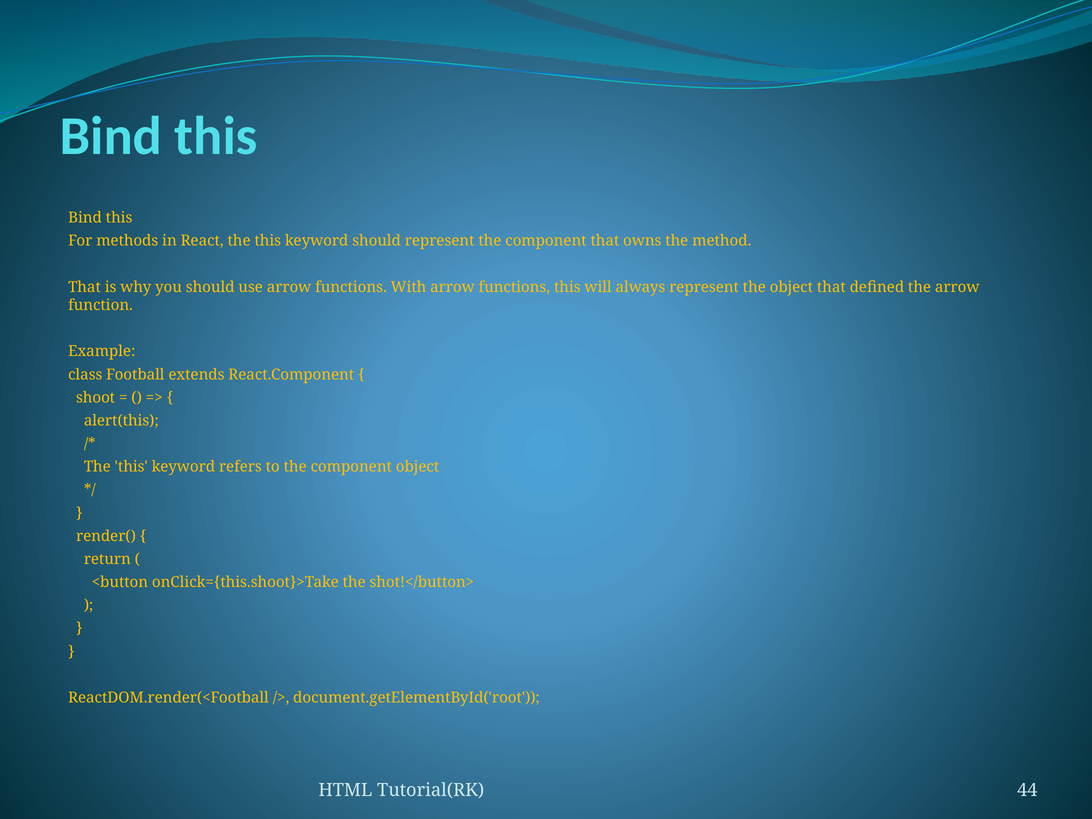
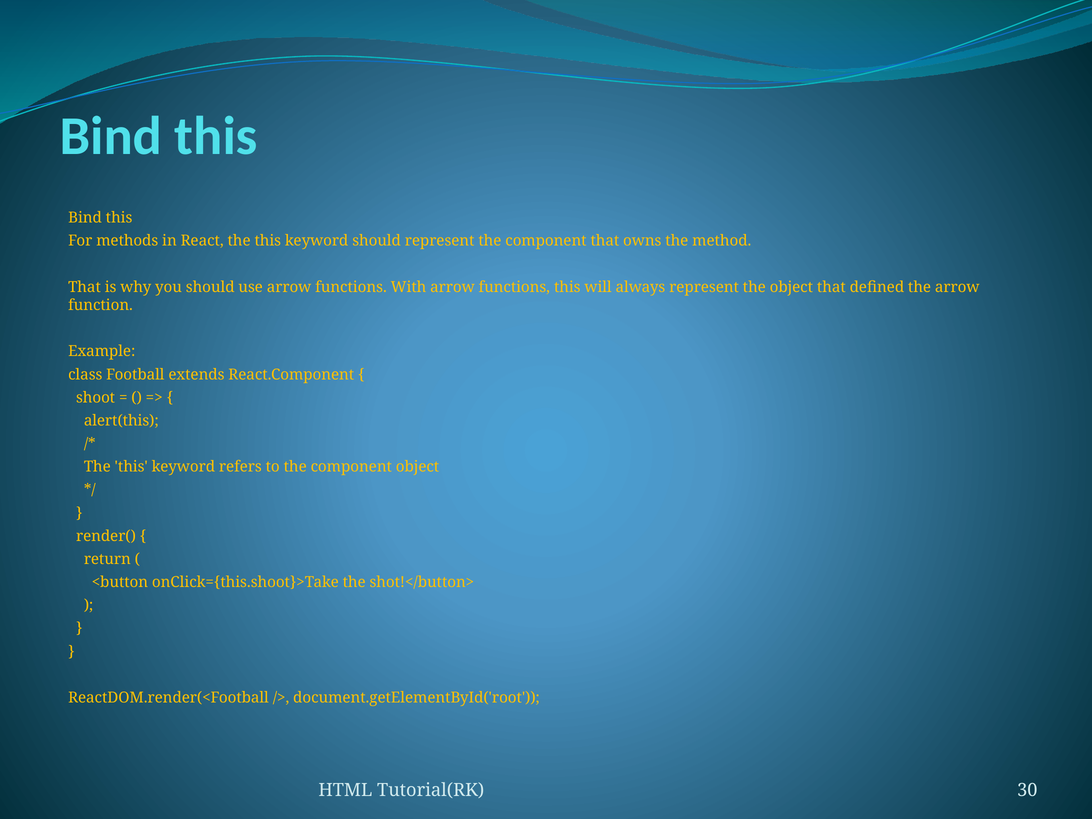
44: 44 -> 30
